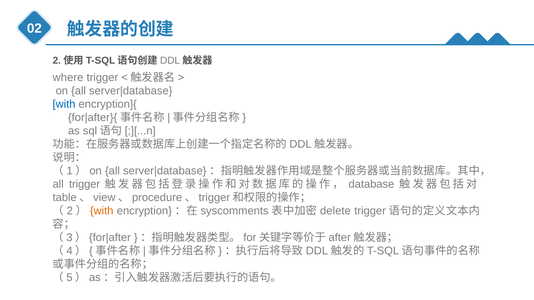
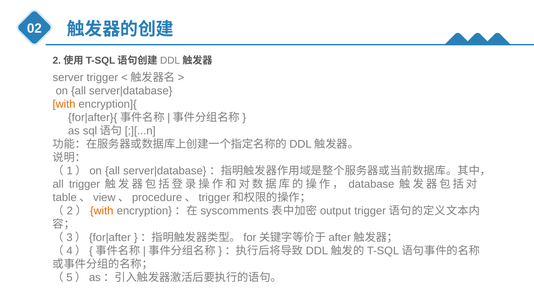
where: where -> server
with at (64, 104) colour: blue -> orange
delete: delete -> output
